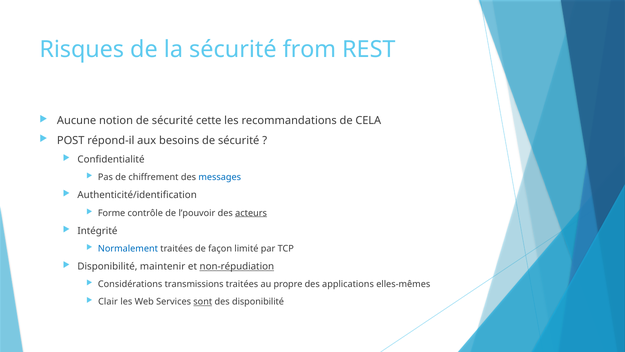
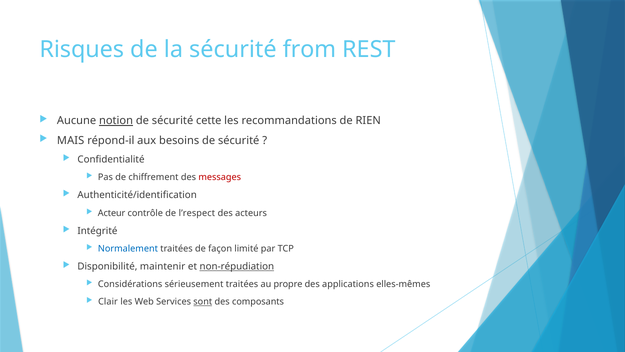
notion underline: none -> present
CELA: CELA -> RIEN
POST: POST -> MAIS
messages colour: blue -> red
Forme: Forme -> Acteur
l’pouvoir: l’pouvoir -> l’respect
acteurs underline: present -> none
transmissions: transmissions -> sérieusement
des disponibilité: disponibilité -> composants
